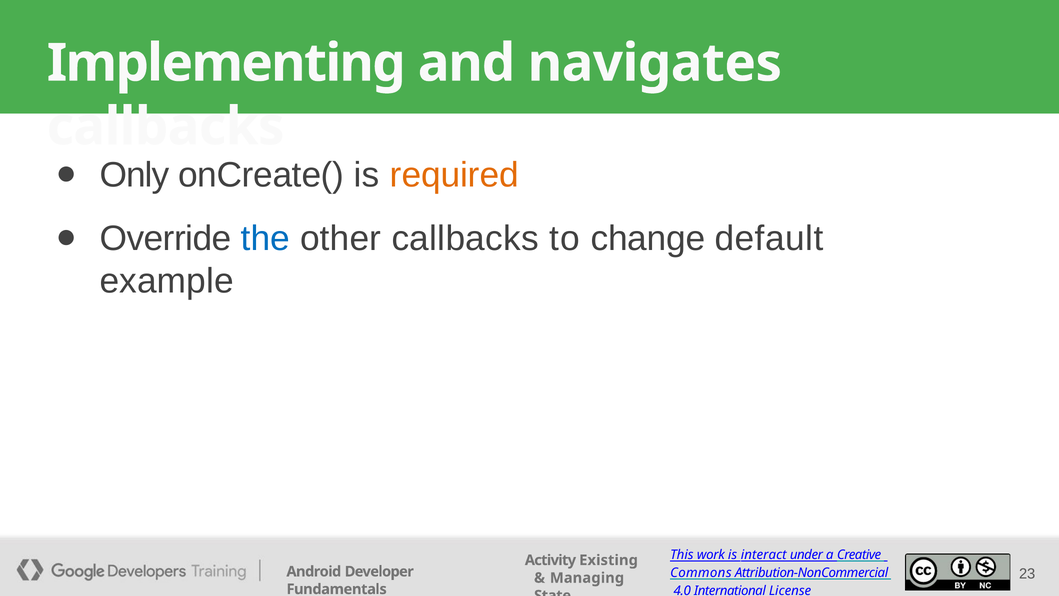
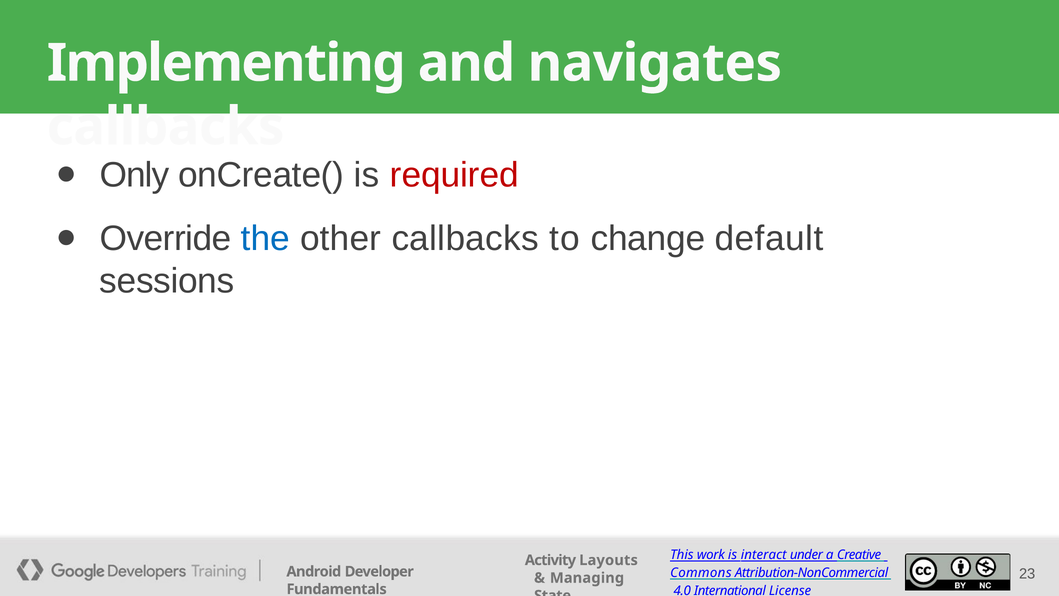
required colour: orange -> red
example: example -> sessions
Existing: Existing -> Layouts
